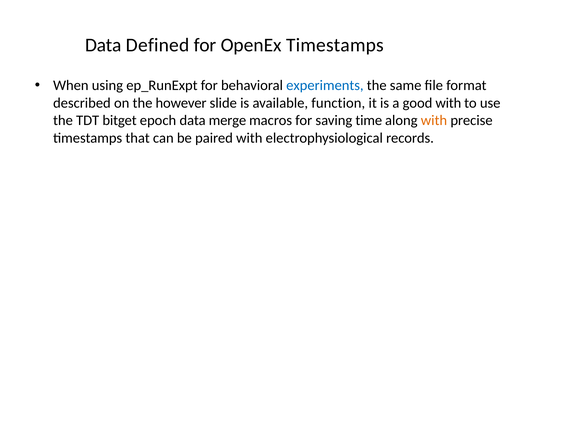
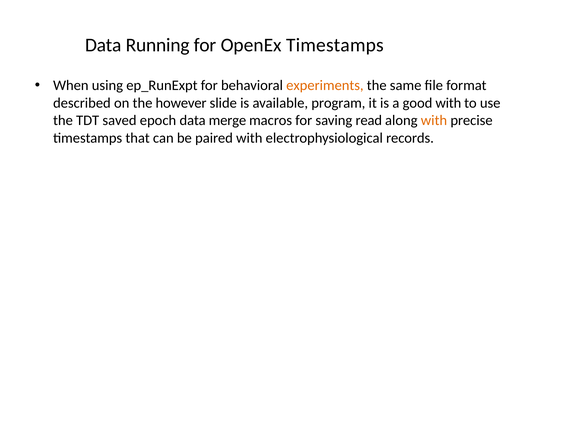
Defined: Defined -> Running
experiments colour: blue -> orange
function: function -> program
bitget: bitget -> saved
time: time -> read
